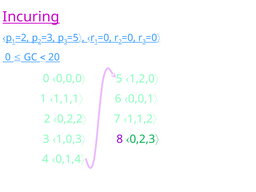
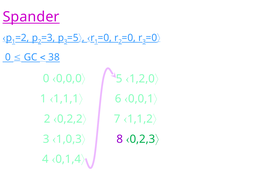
Incuring: Incuring -> Spander
20: 20 -> 38
